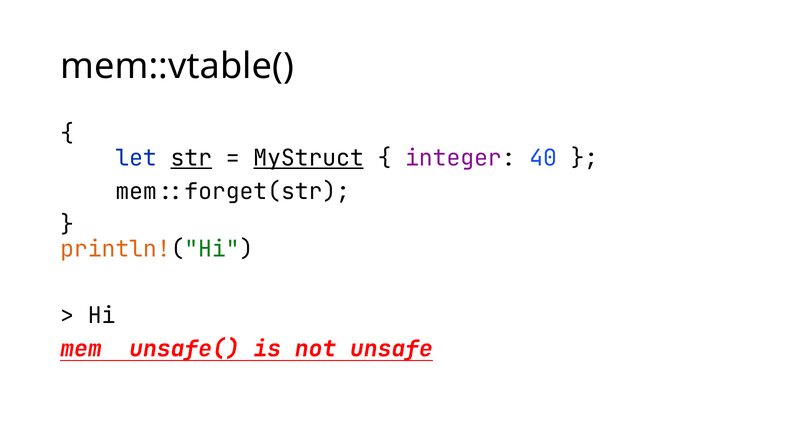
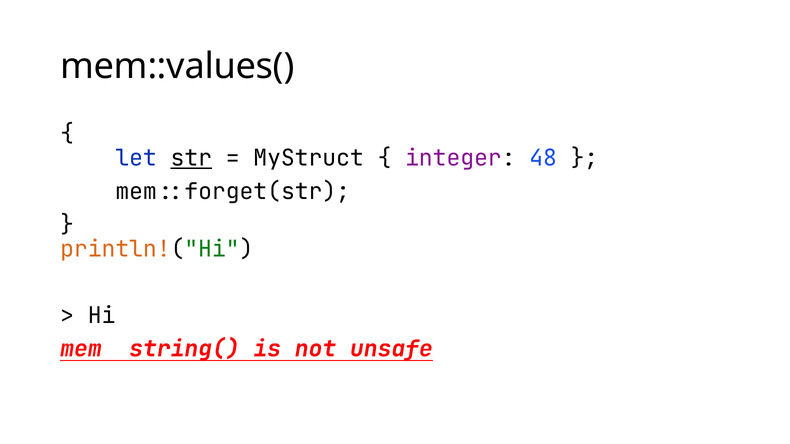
mem::vtable(: mem::vtable( -> mem::values(
MyStruct underline: present -> none
40: 40 -> 48
mem::unsafe(: mem::unsafe( -> mem::string(
